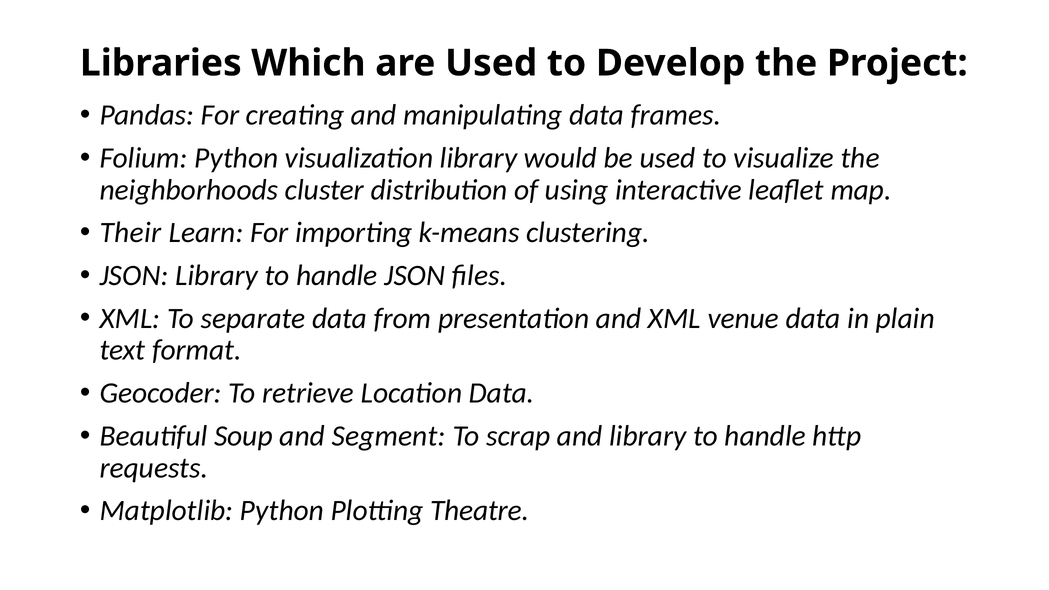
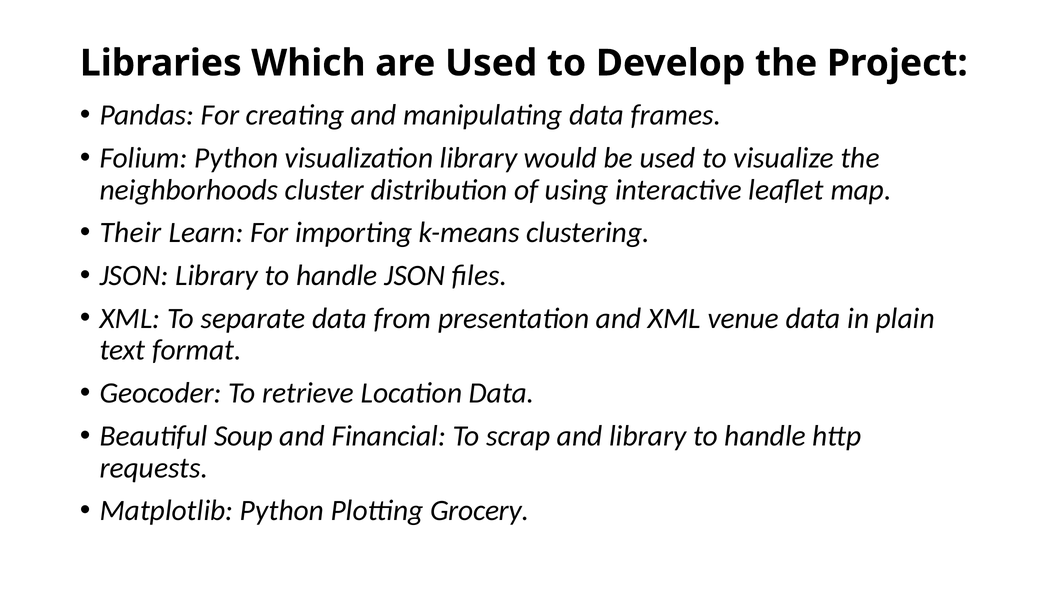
Segment: Segment -> Financial
Theatre: Theatre -> Grocery
